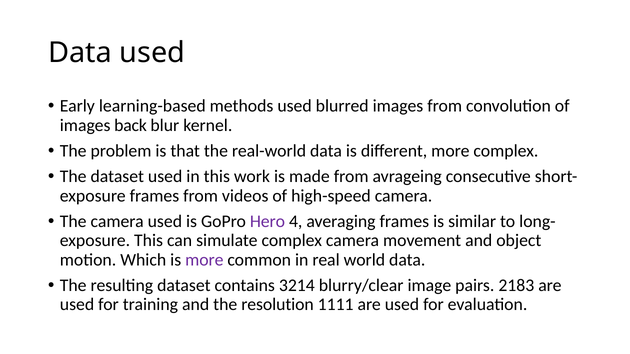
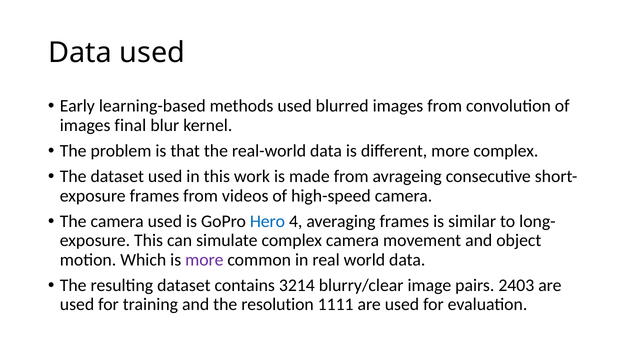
back: back -> final
Hero colour: purple -> blue
2183: 2183 -> 2403
